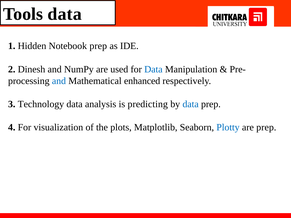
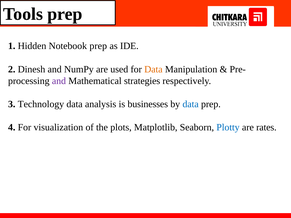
Tools data: data -> prep
Data at (153, 69) colour: blue -> orange
and at (59, 81) colour: blue -> purple
enhanced: enhanced -> strategies
predicting: predicting -> businesses
are prep: prep -> rates
